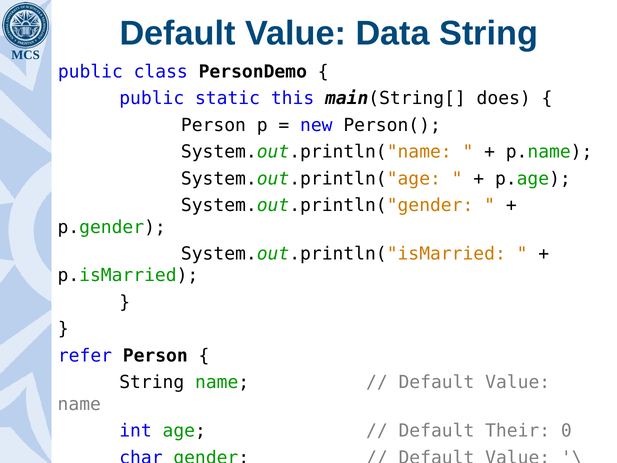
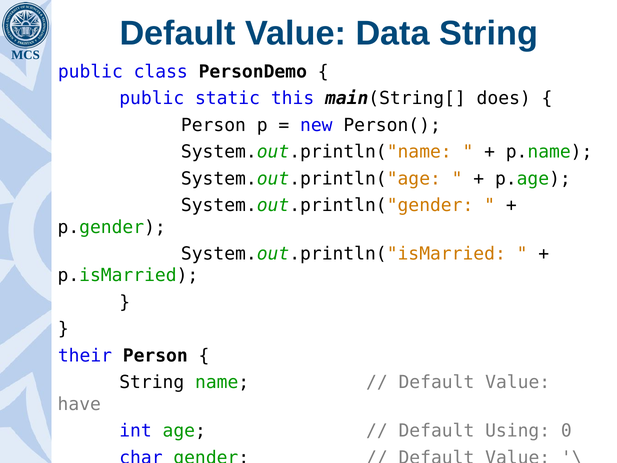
refer: refer -> their
name at (79, 404): name -> have
Their: Their -> Using
